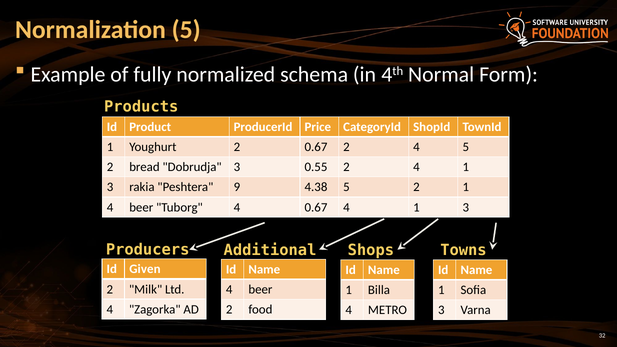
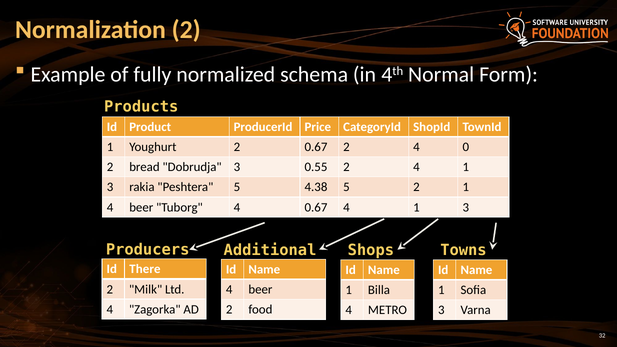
Normalization 5: 5 -> 2
4 5: 5 -> 0
Peshtera 9: 9 -> 5
Given: Given -> There
